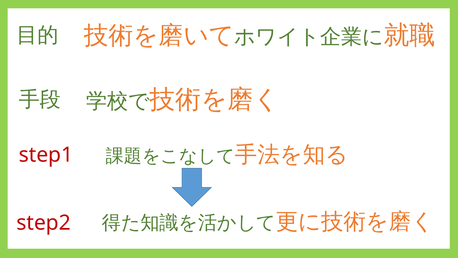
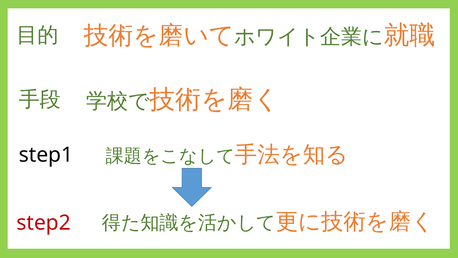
step1 colour: red -> black
